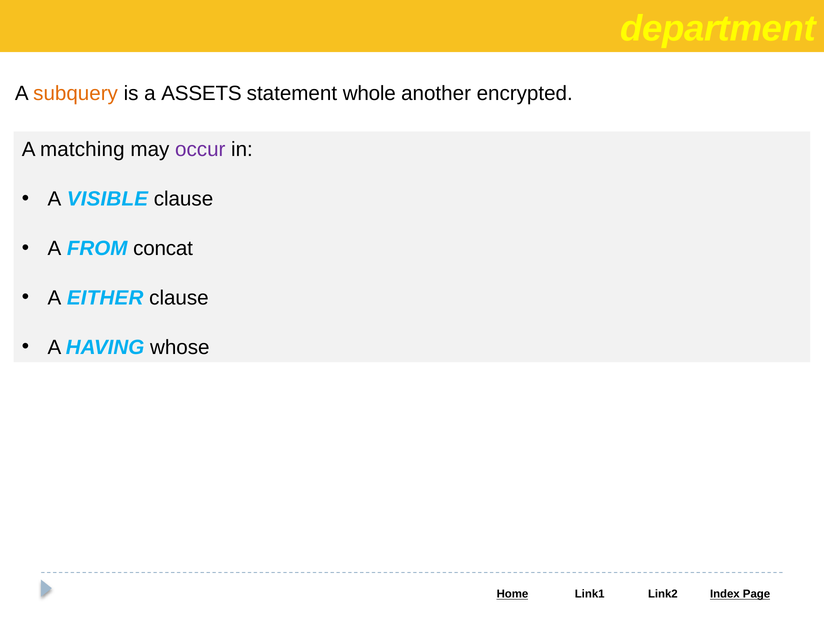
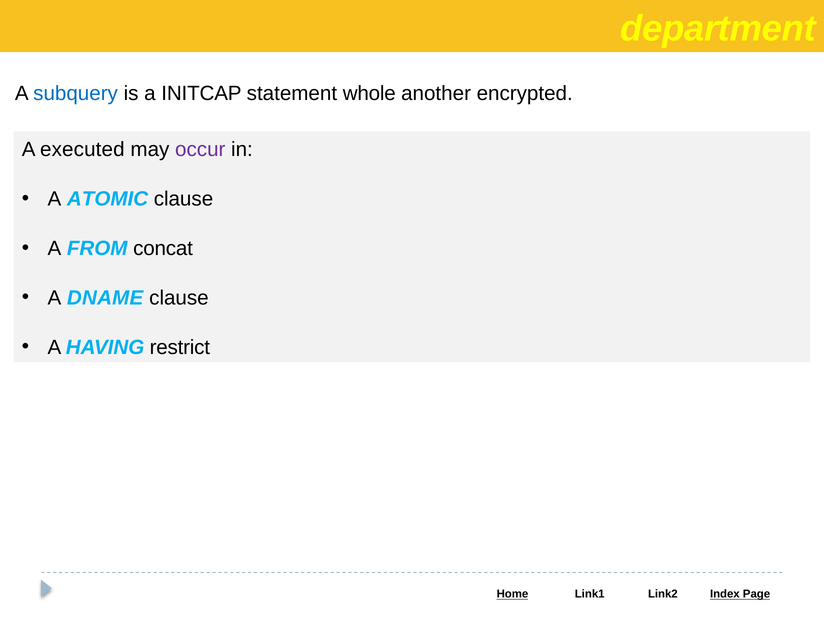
subquery colour: orange -> blue
ASSETS: ASSETS -> INITCAP
matching: matching -> executed
VISIBLE: VISIBLE -> ATOMIC
EITHER: EITHER -> DNAME
whose: whose -> restrict
